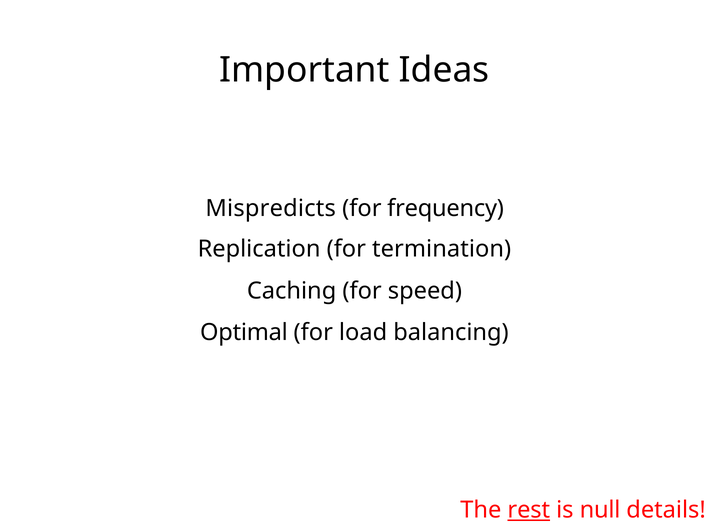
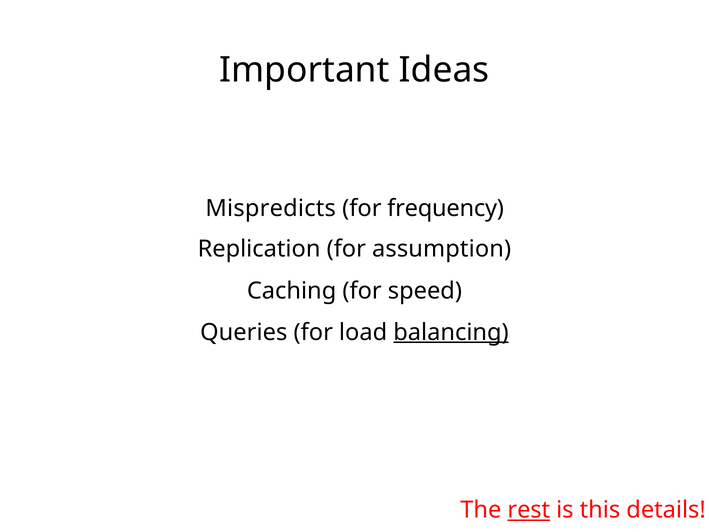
termination: termination -> assumption
Optimal: Optimal -> Queries
balancing underline: none -> present
null: null -> this
